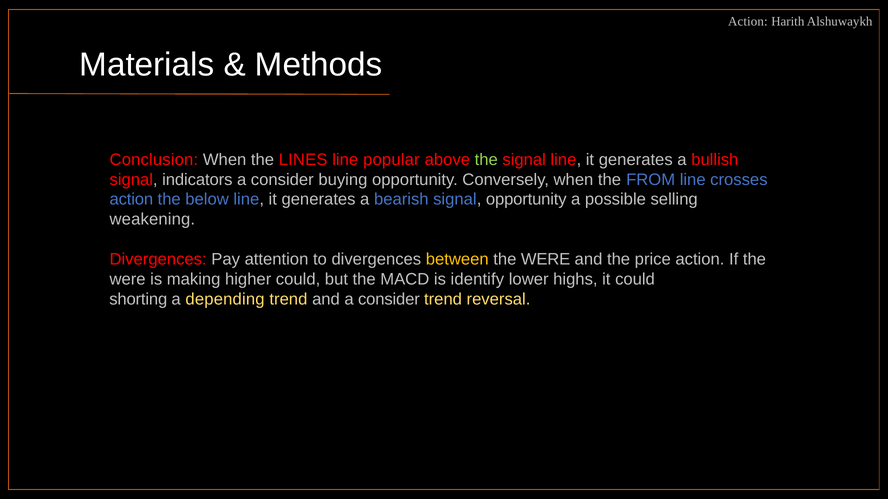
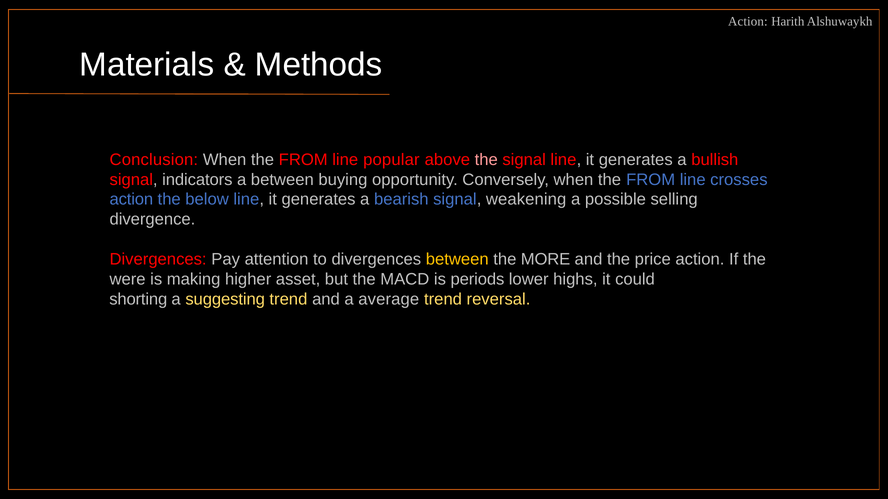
LINES at (303, 160): LINES -> FROM
the at (486, 160) colour: light green -> pink
consider at (282, 180): consider -> between
signal opportunity: opportunity -> weakening
weakening: weakening -> divergence
WERE at (546, 260): WERE -> MORE
higher could: could -> asset
identify: identify -> periods
depending: depending -> suggesting
and a consider: consider -> average
